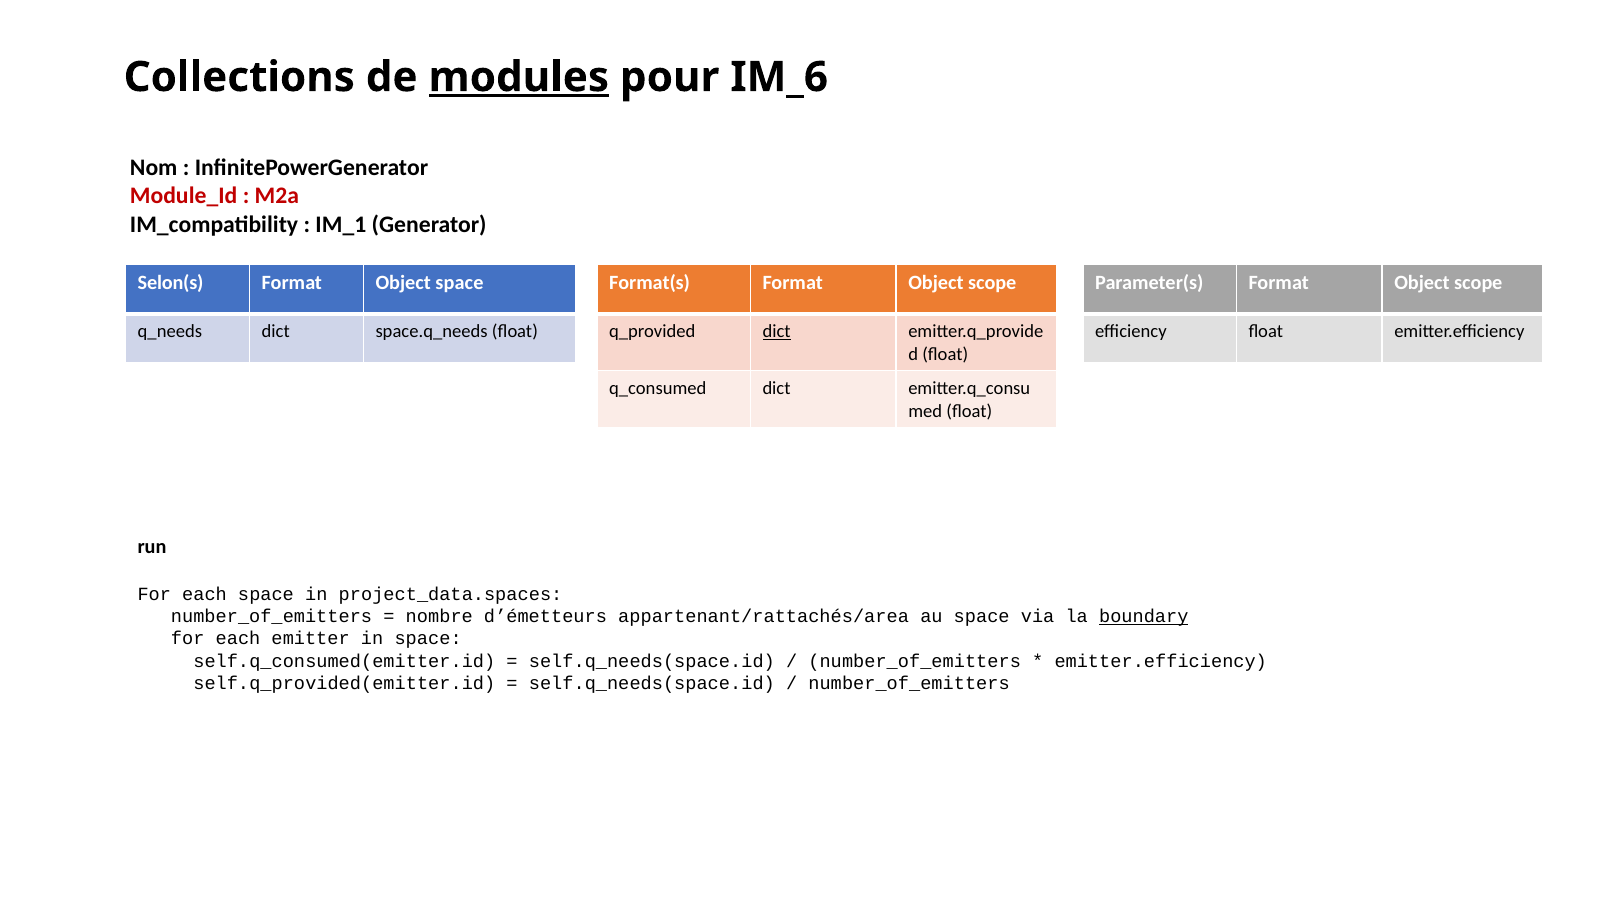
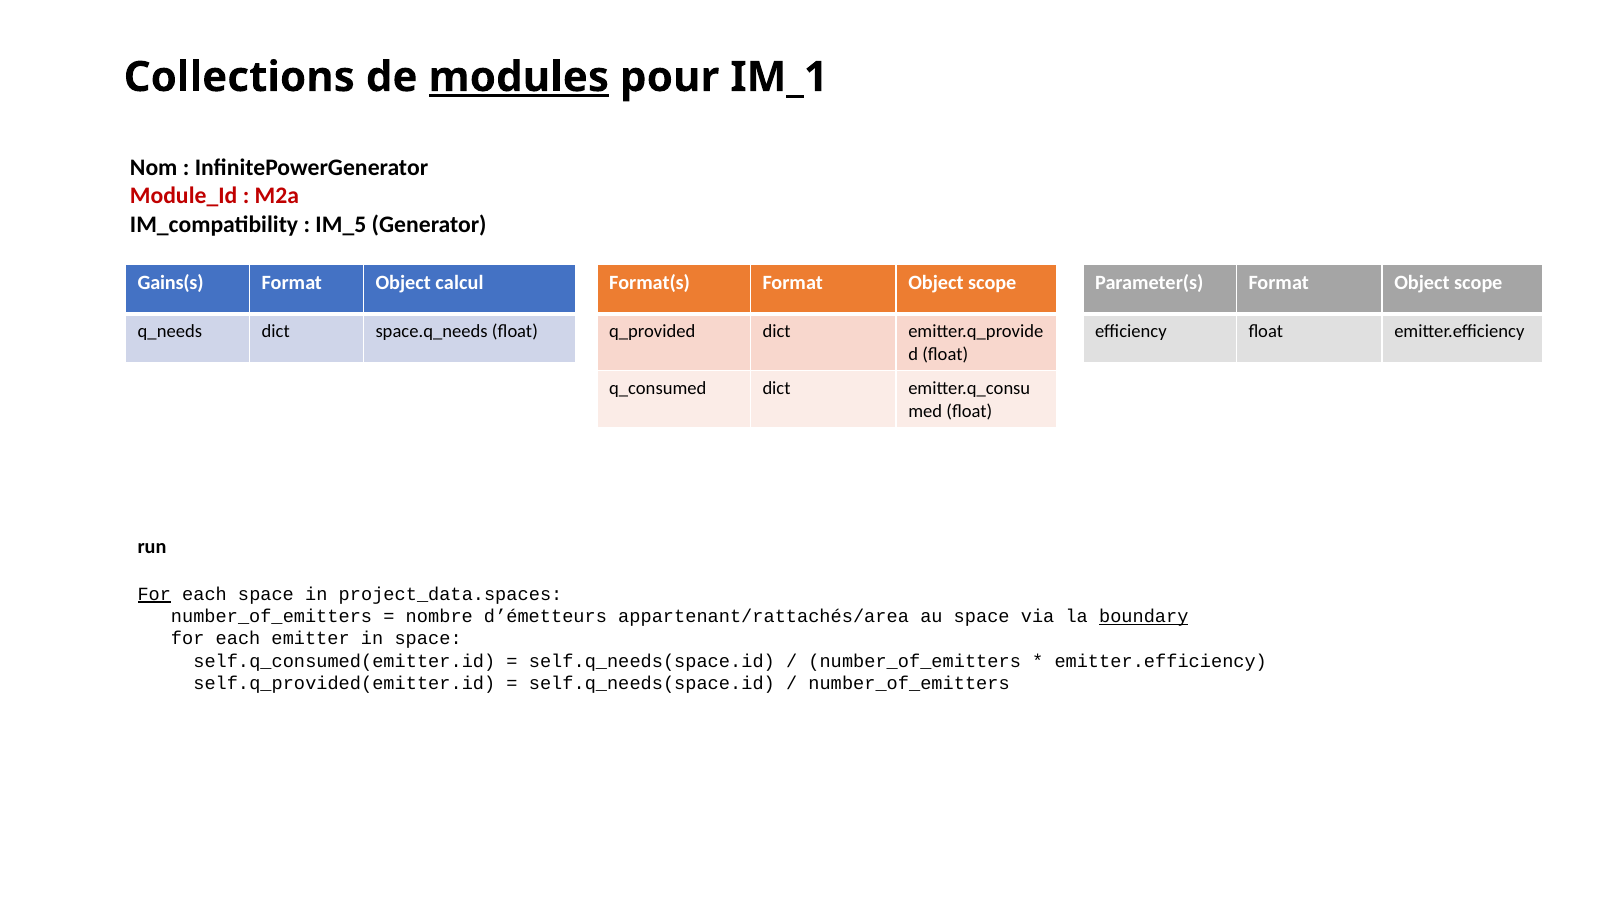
IM_6: IM_6 -> IM_1
IM_1: IM_1 -> IM_5
Selon(s: Selon(s -> Gains(s
Object space: space -> calcul
dict at (777, 331) underline: present -> none
For at (154, 594) underline: none -> present
